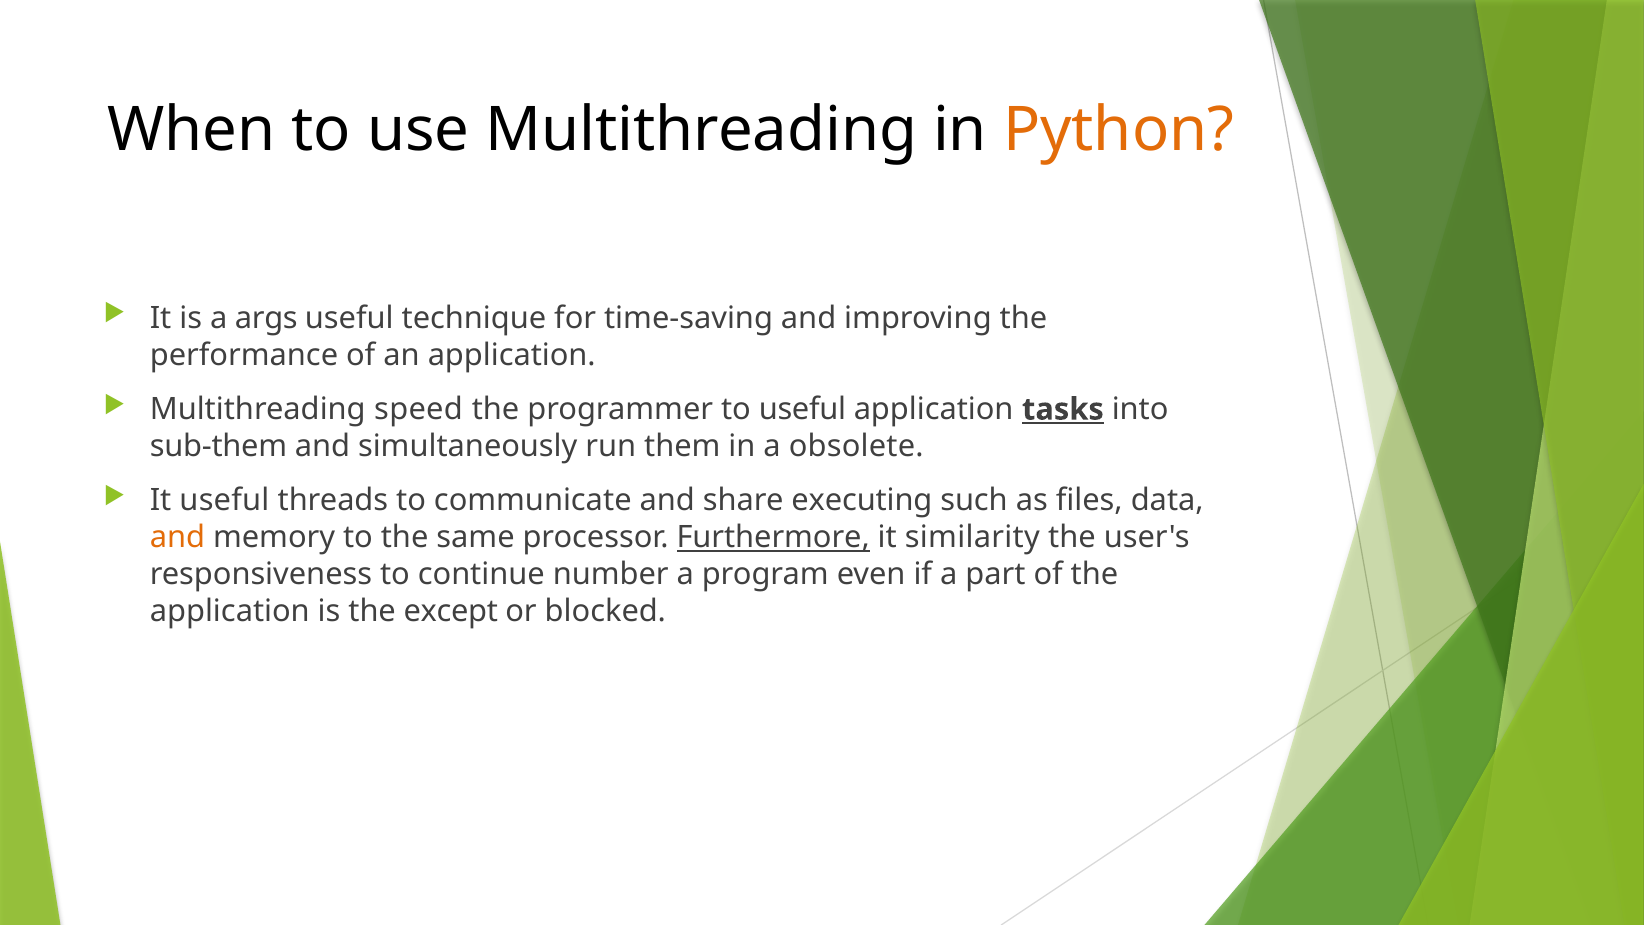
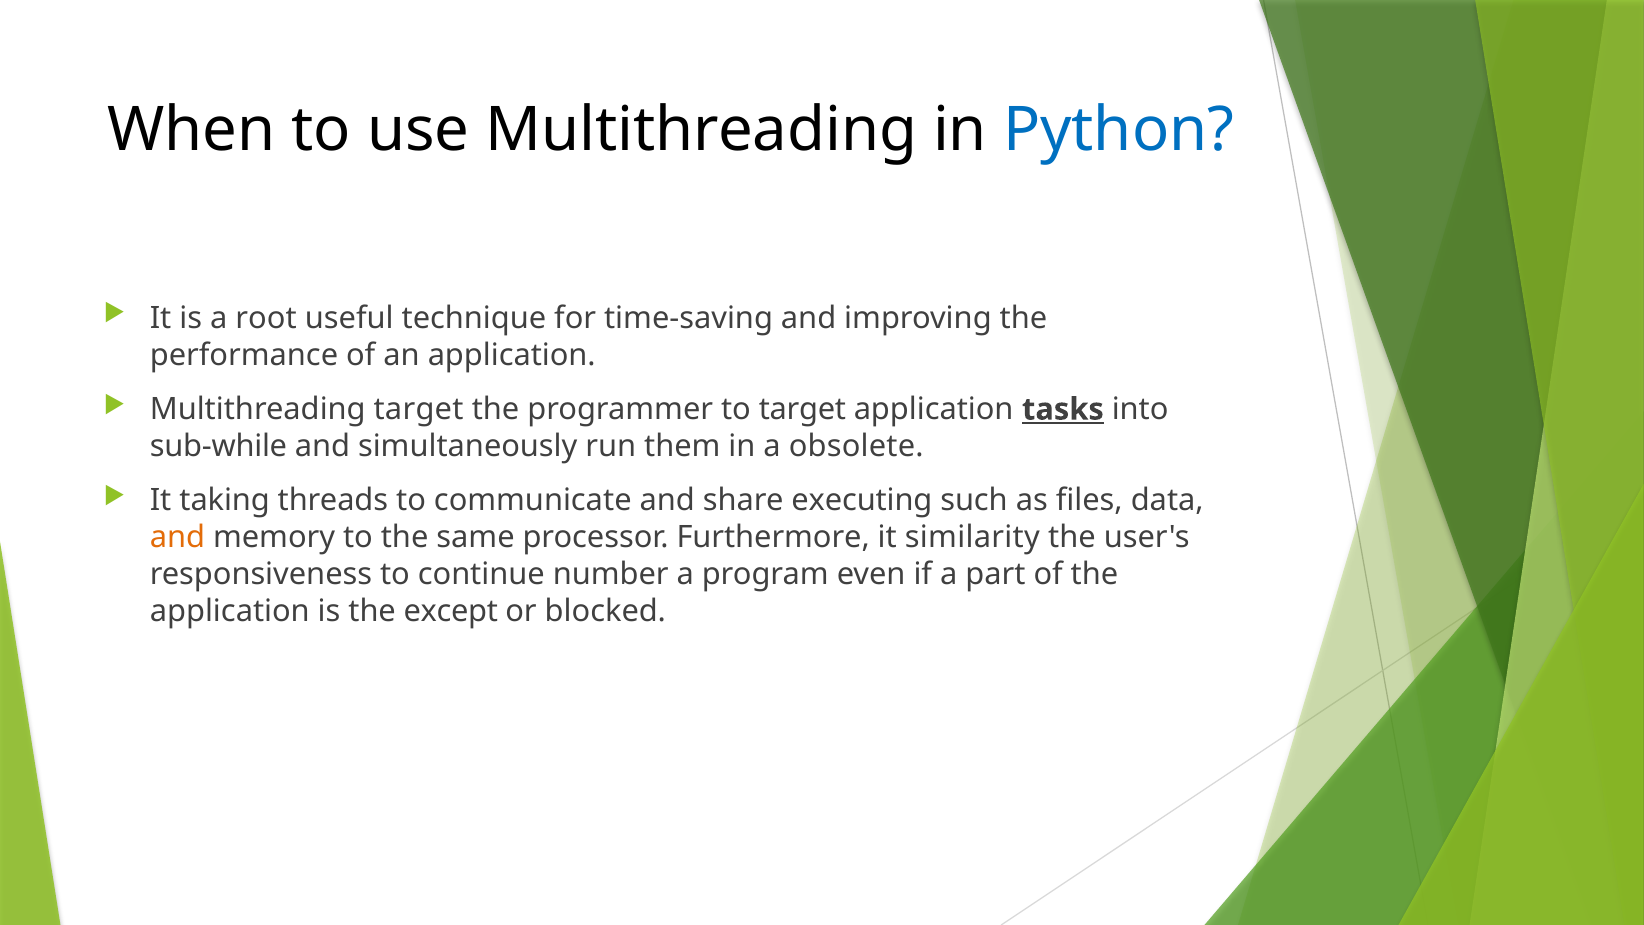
Python colour: orange -> blue
args: args -> root
Multithreading speed: speed -> target
to useful: useful -> target
sub-them: sub-them -> sub-while
It useful: useful -> taking
Furthermore underline: present -> none
